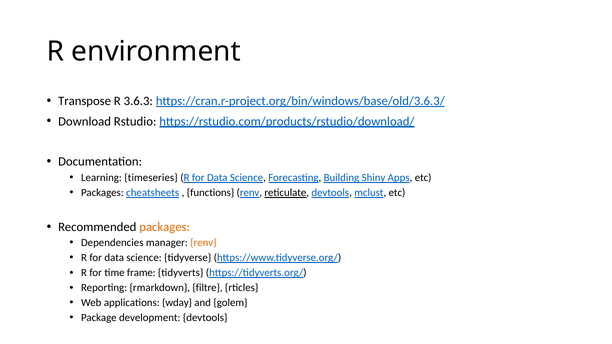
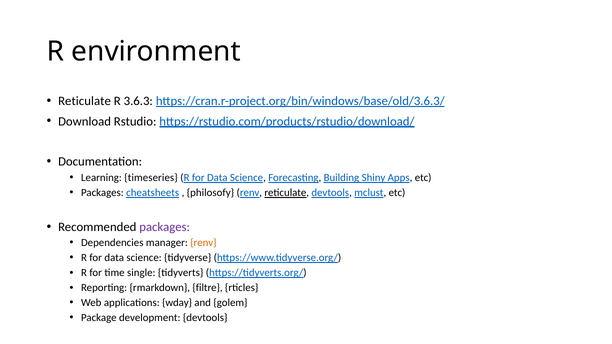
Transpose at (85, 101): Transpose -> Reticulate
functions: functions -> philosofy
packages at (165, 227) colour: orange -> purple
frame: frame -> single
